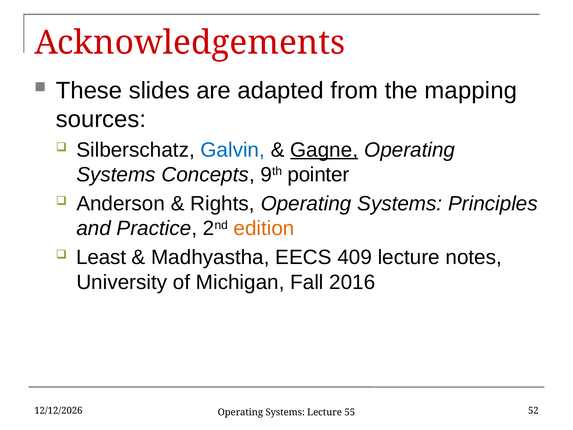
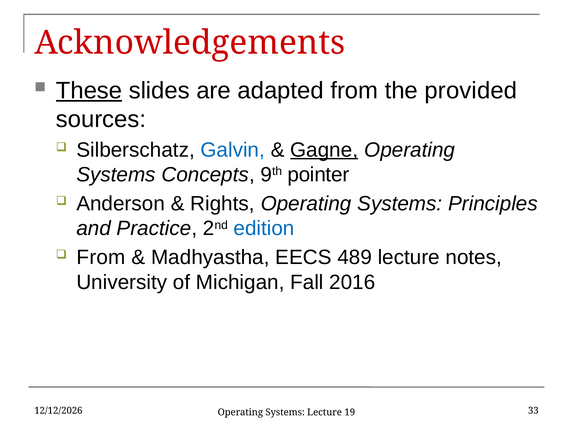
These underline: none -> present
mapping: mapping -> provided
edition colour: orange -> blue
Least at (101, 257): Least -> From
409: 409 -> 489
52: 52 -> 33
55: 55 -> 19
